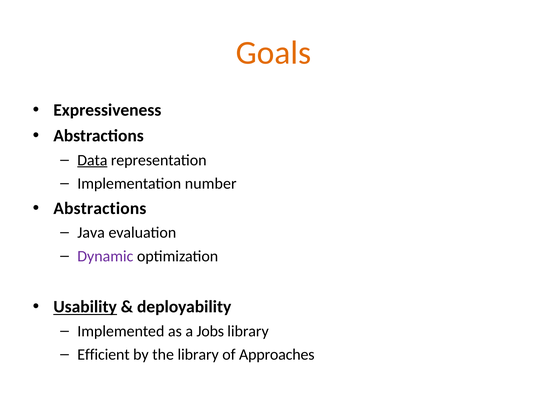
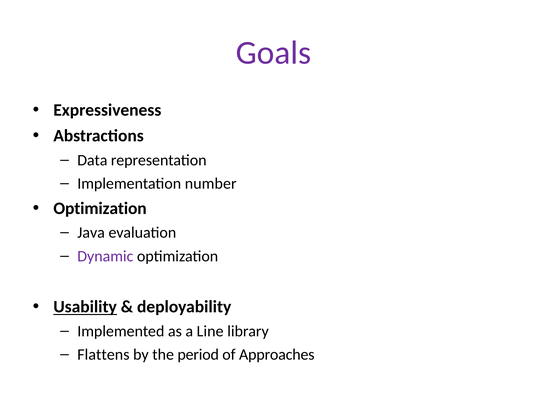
Goals colour: orange -> purple
Data underline: present -> none
Abstractions at (100, 209): Abstractions -> Optimization
Jobs: Jobs -> Line
Efficient: Efficient -> Flattens
the library: library -> period
